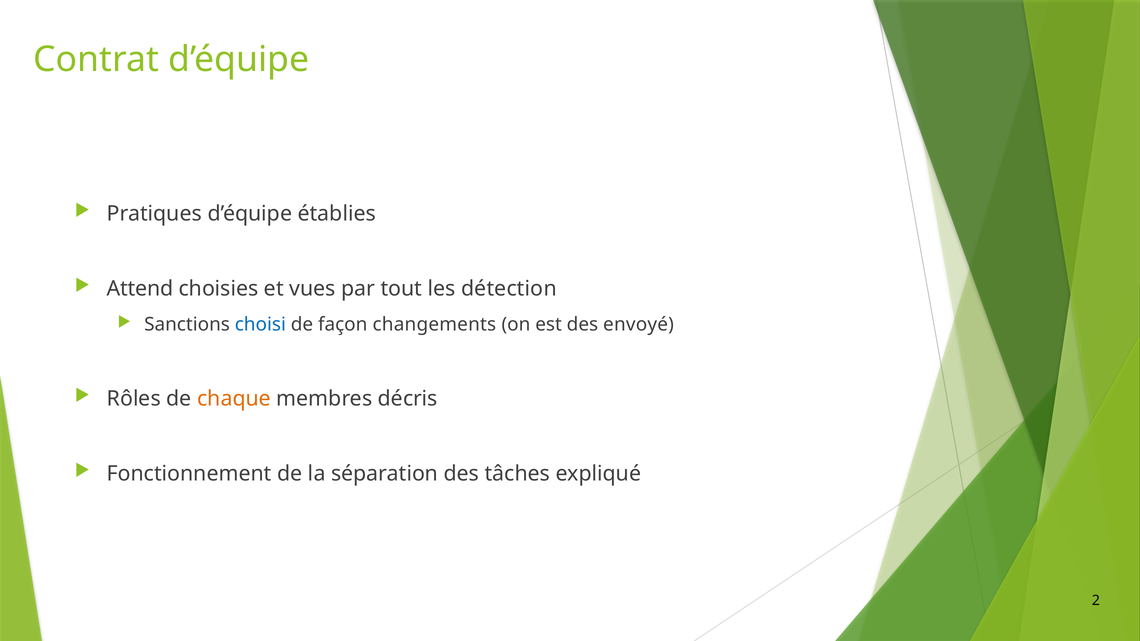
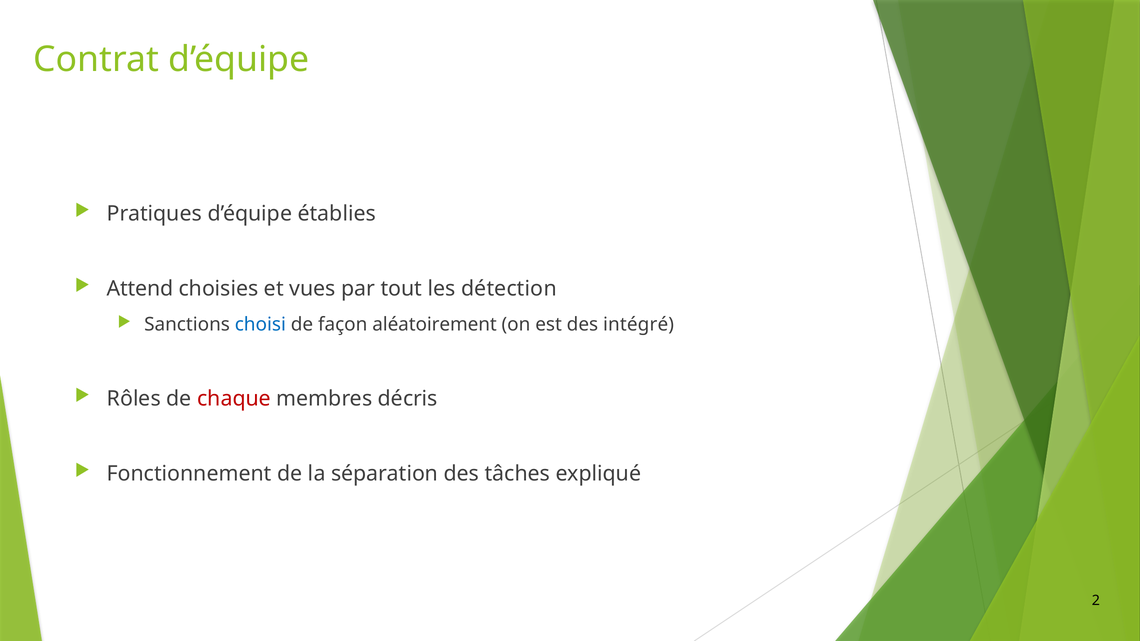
changements: changements -> aléatoirement
envoyé: envoyé -> intégré
chaque colour: orange -> red
